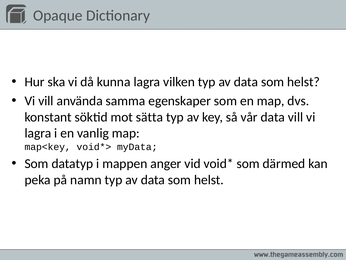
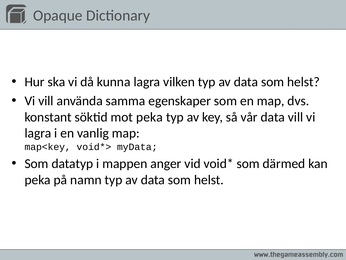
mot sätta: sätta -> peka
